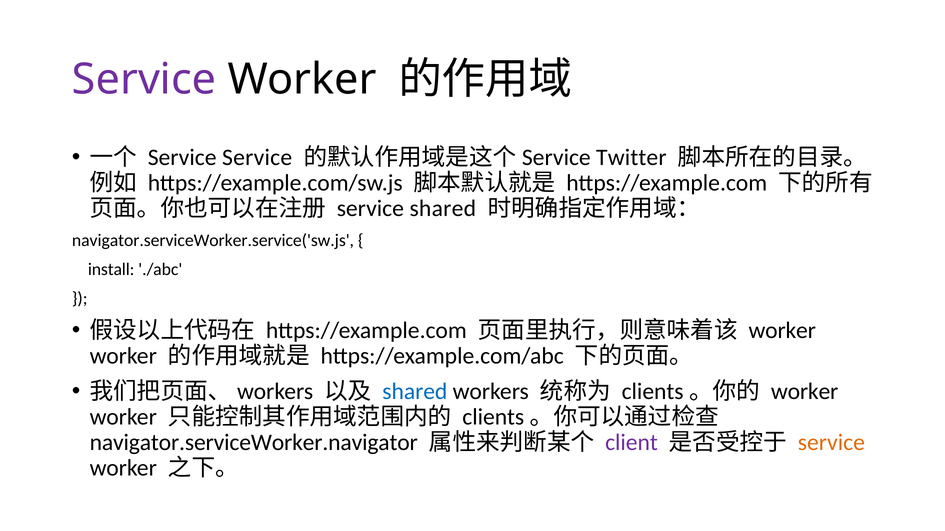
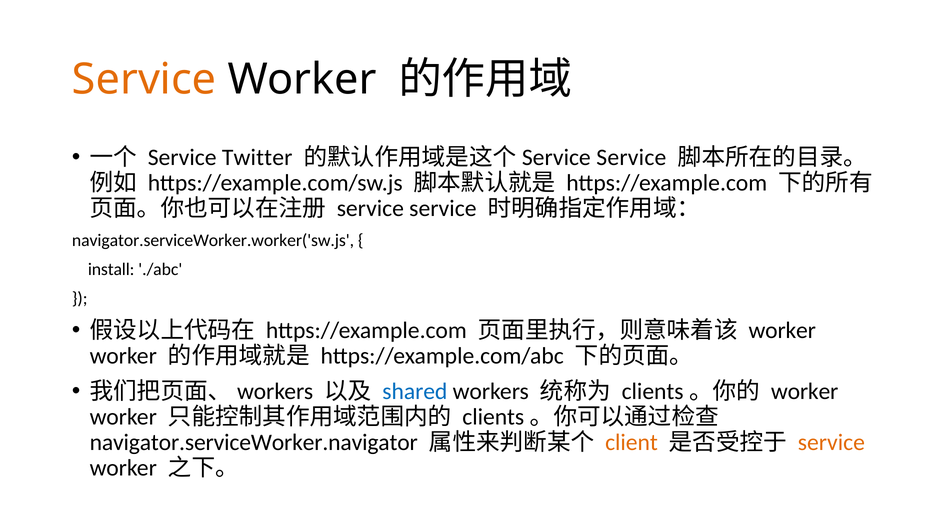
Service at (144, 79) colour: purple -> orange
Service Service: Service -> Twitter
Twitter at (631, 158): Twitter -> Service
service shared: shared -> service
navigator.serviceWorker.service('sw.js: navigator.serviceWorker.service('sw.js -> navigator.serviceWorker.worker('sw.js
client colour: purple -> orange
